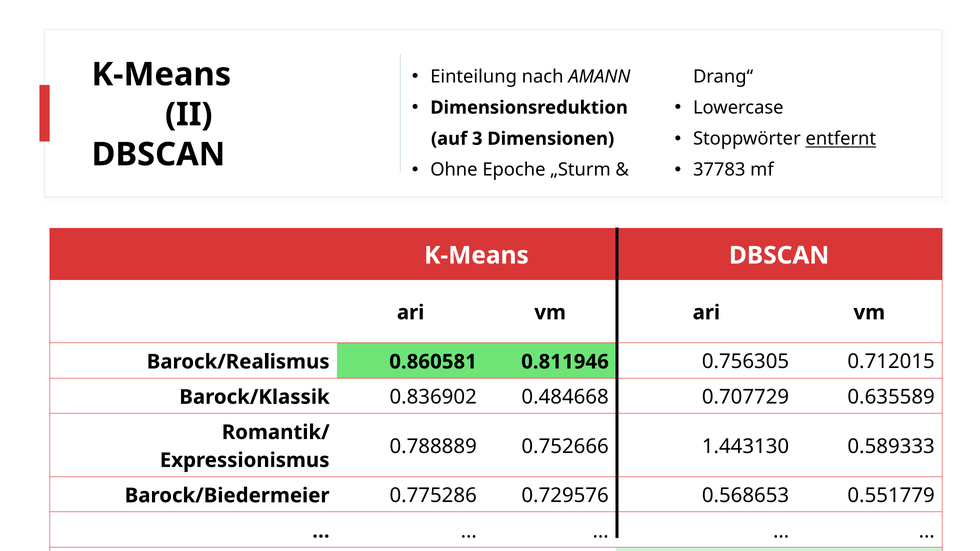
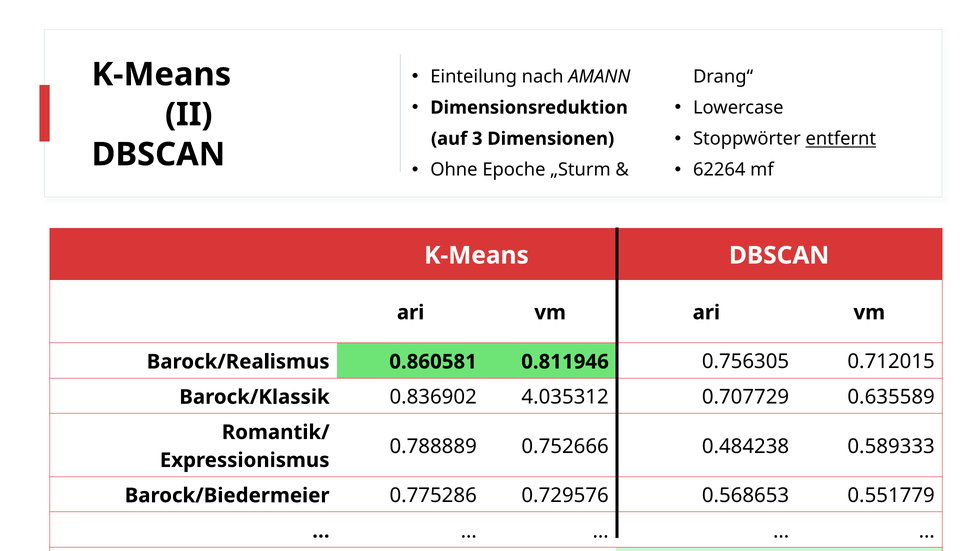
37783: 37783 -> 62264
0.484668: 0.484668 -> 4.035312
1.443130: 1.443130 -> 0.484238
